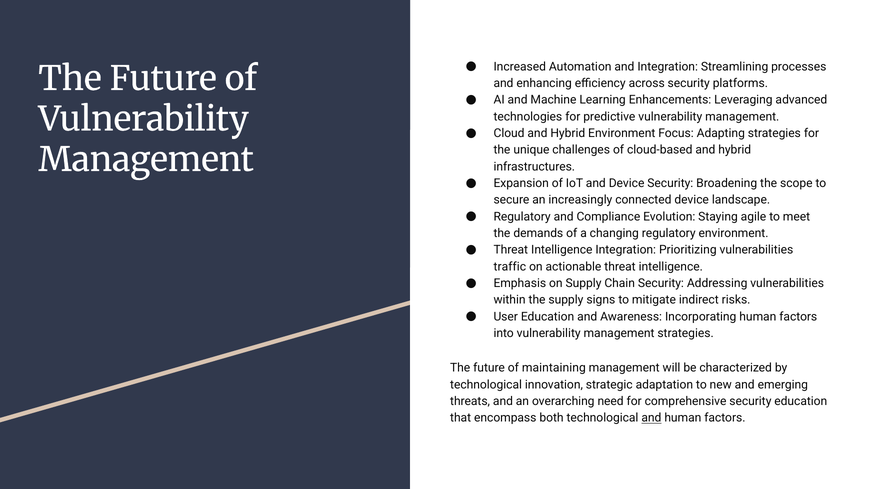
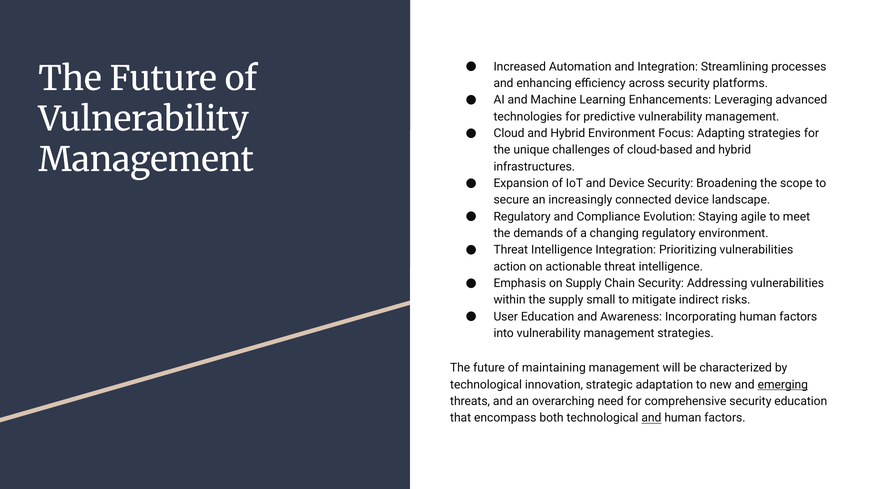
traffic: traffic -> action
signs: signs -> small
emerging underline: none -> present
